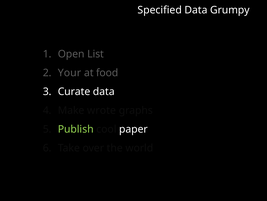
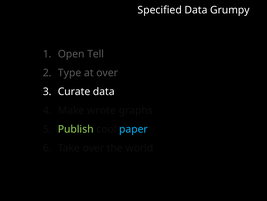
List: List -> Tell
Your: Your -> Type
at food: food -> over
paper colour: white -> light blue
